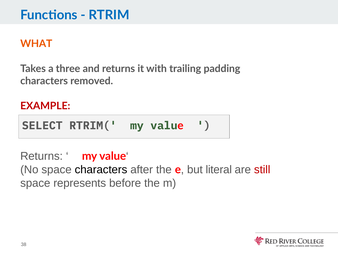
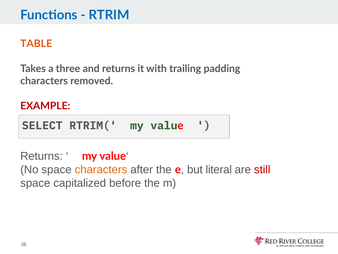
WHAT: WHAT -> TABLE
characters at (101, 169) colour: black -> orange
represents: represents -> capitalized
